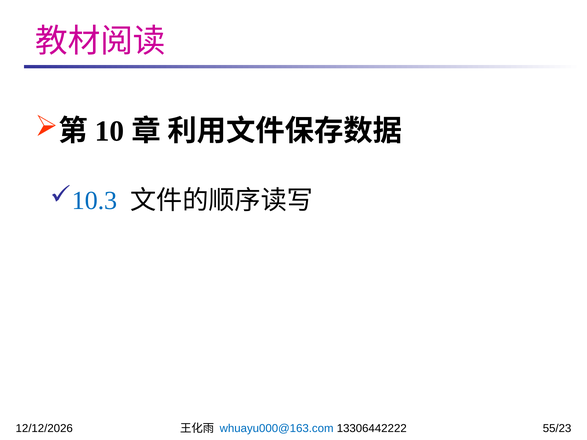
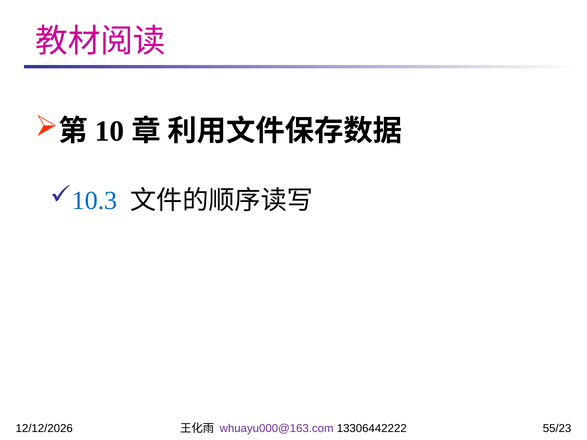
whuayu000@163.com colour: blue -> purple
